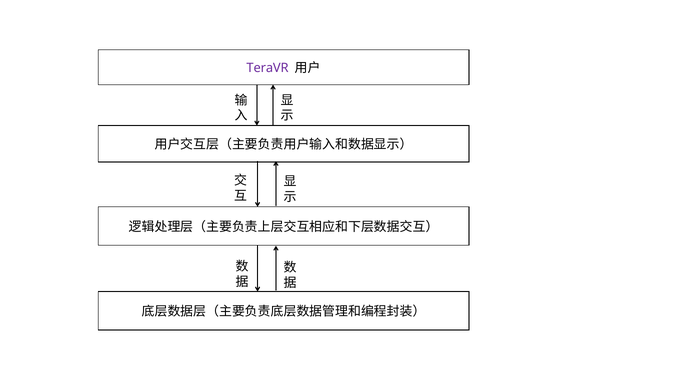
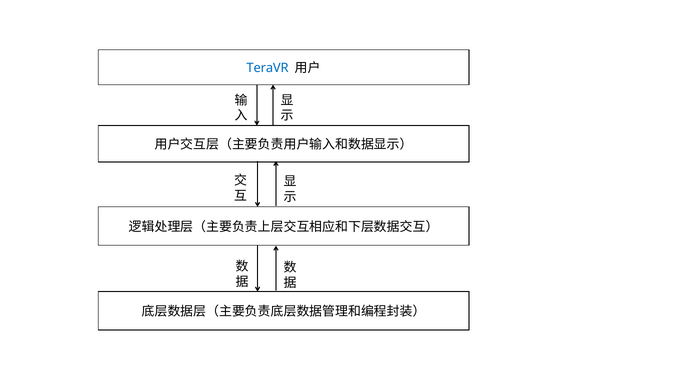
TeraVR colour: purple -> blue
